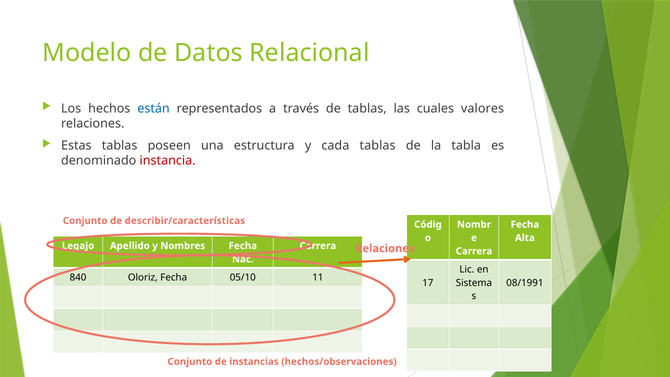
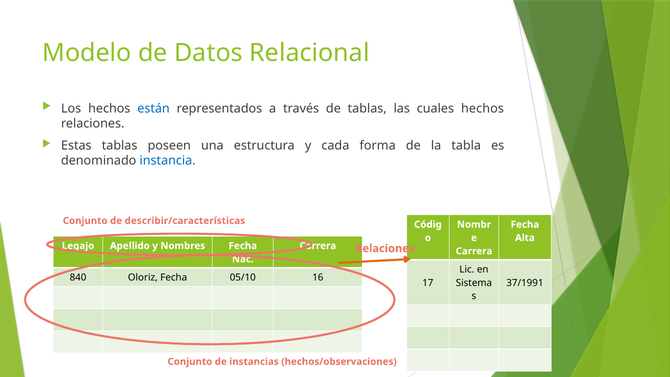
cuales valores: valores -> hechos
cada tablas: tablas -> forma
instancia colour: red -> blue
11: 11 -> 16
08/1991: 08/1991 -> 37/1991
